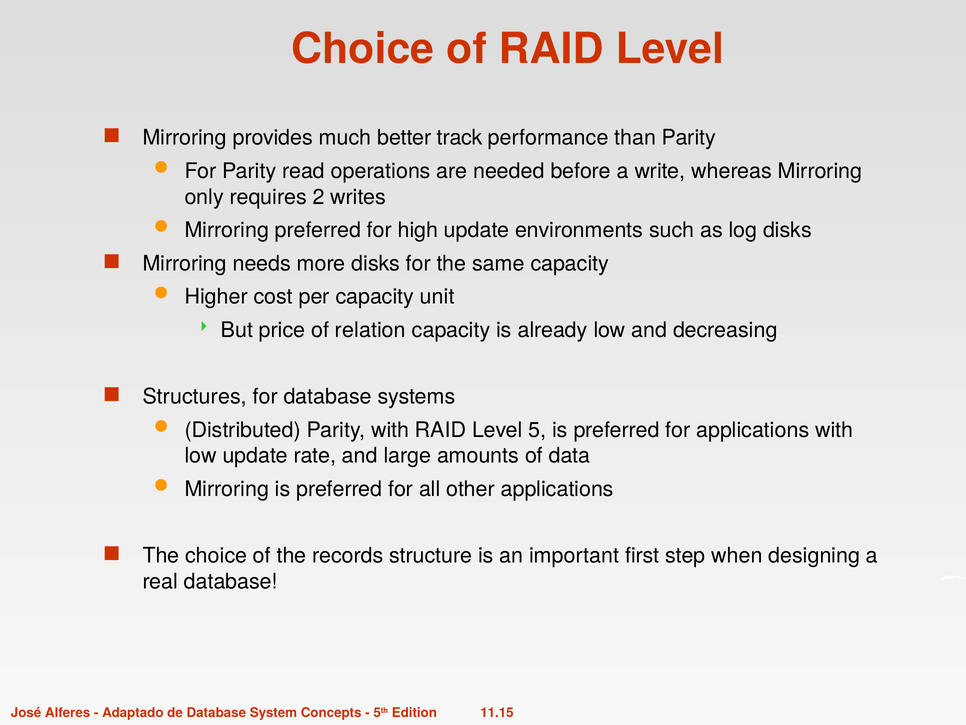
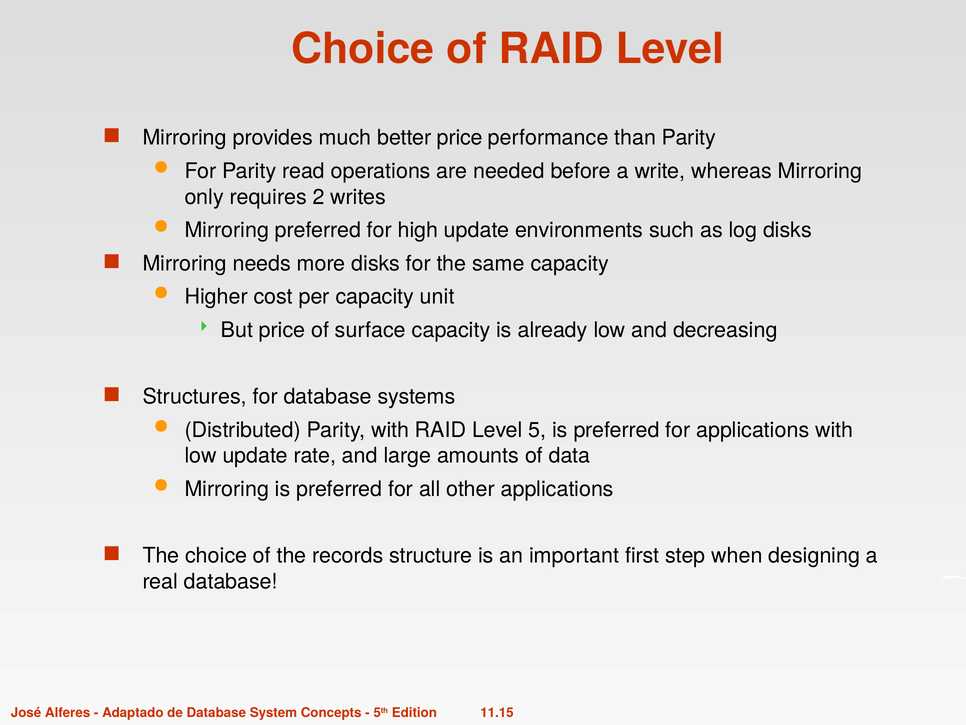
better track: track -> price
relation: relation -> surface
